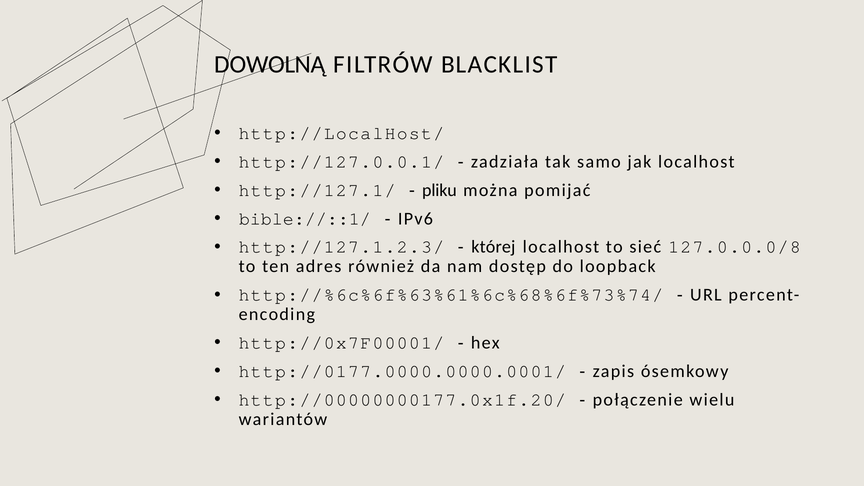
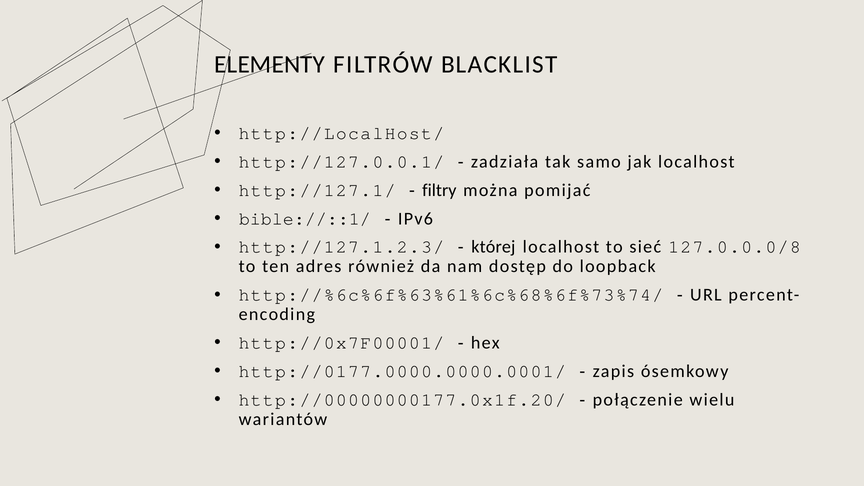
DOWOLNĄ: DOWOLNĄ -> ELEMENTY
pliku: pliku -> filtry
